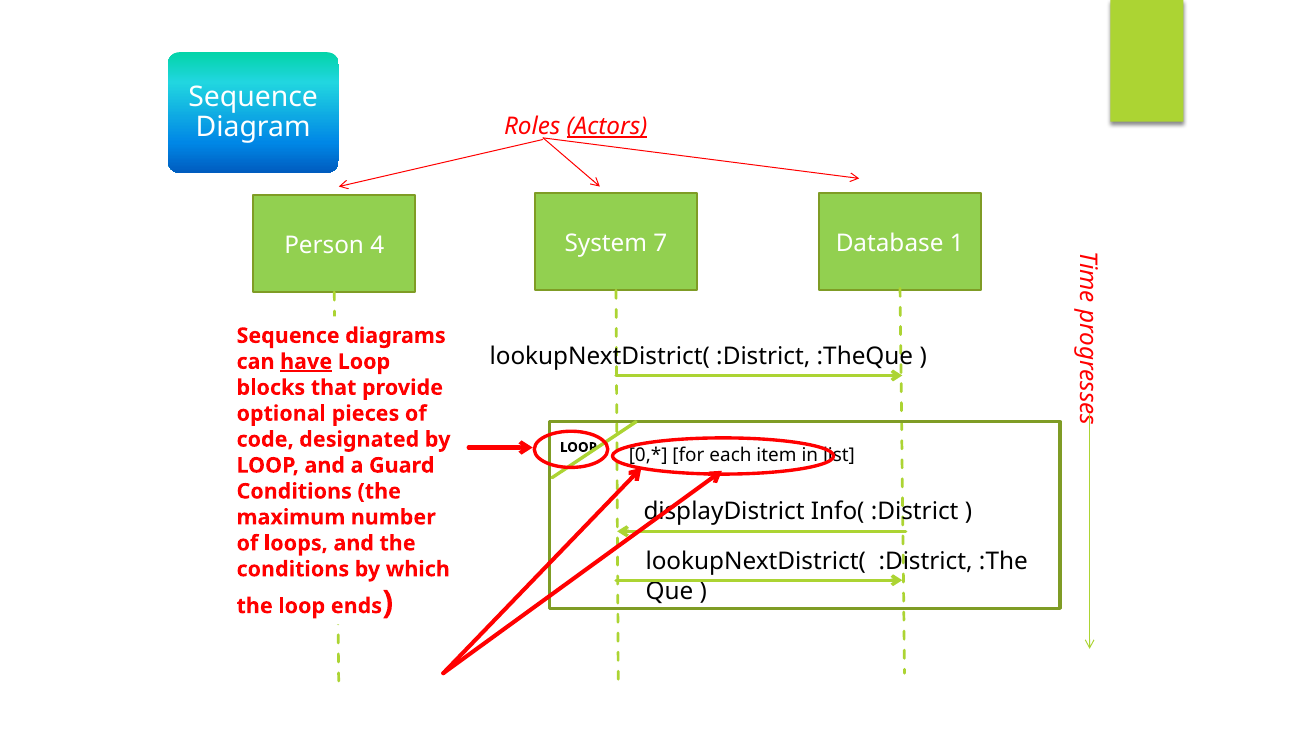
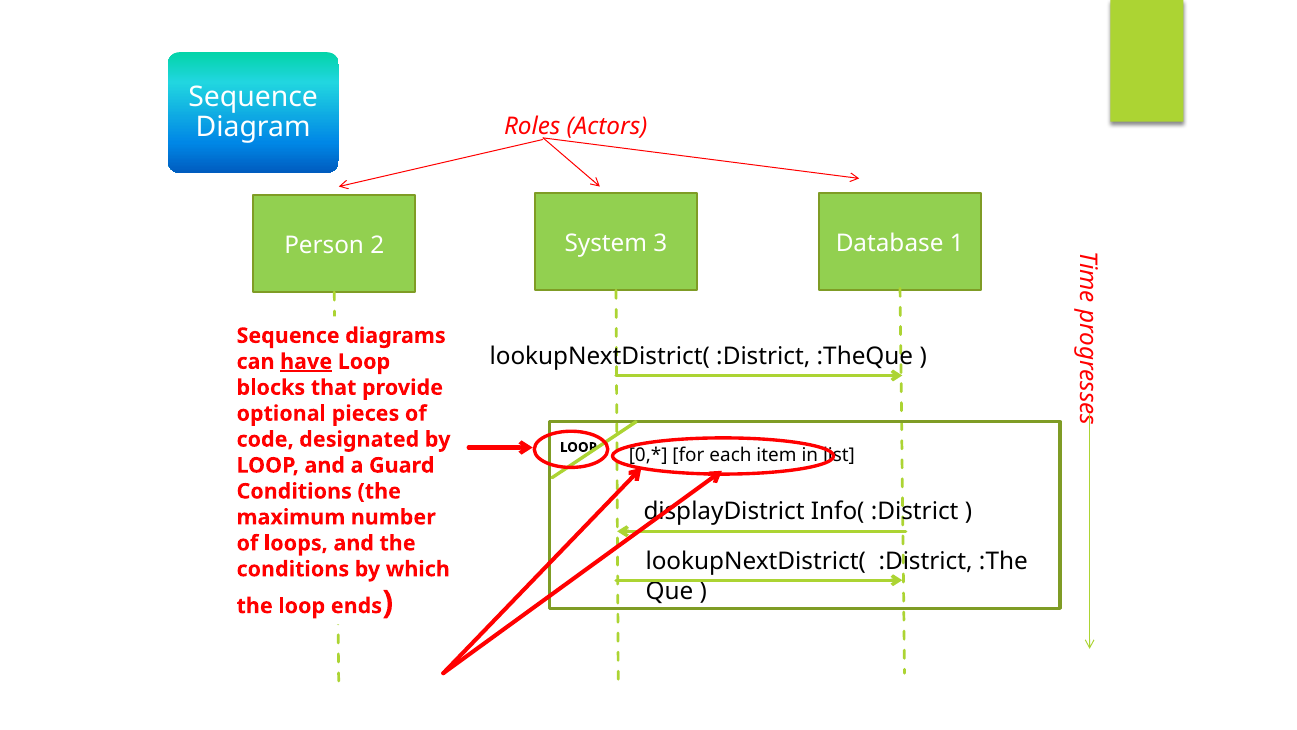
Actors underline: present -> none
4: 4 -> 2
7: 7 -> 3
